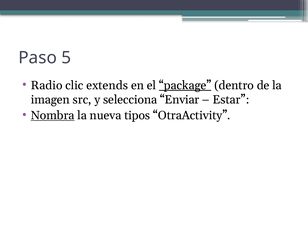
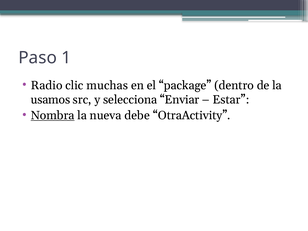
5: 5 -> 1
extends: extends -> muchas
package underline: present -> none
imagen: imagen -> usamos
tipos: tipos -> debe
